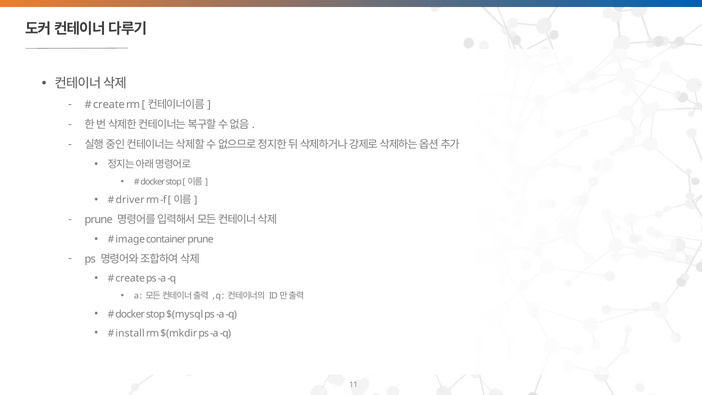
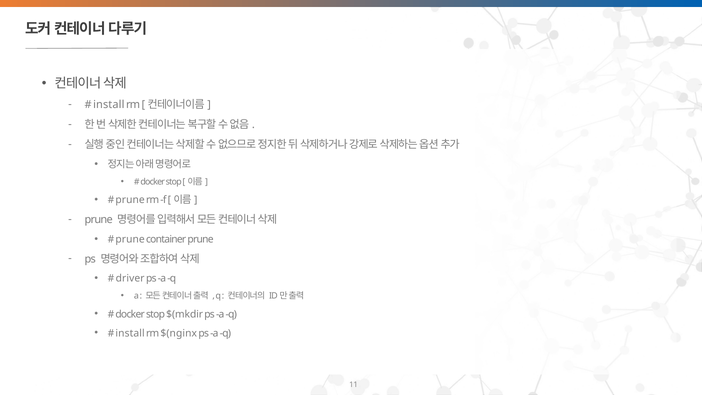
create at (109, 105): create -> install
driver at (130, 200): driver -> prune
image at (130, 239): image -> prune
create at (130, 278): create -> driver
$(mysql: $(mysql -> $(mkdir
$(mkdir: $(mkdir -> $(nginx
